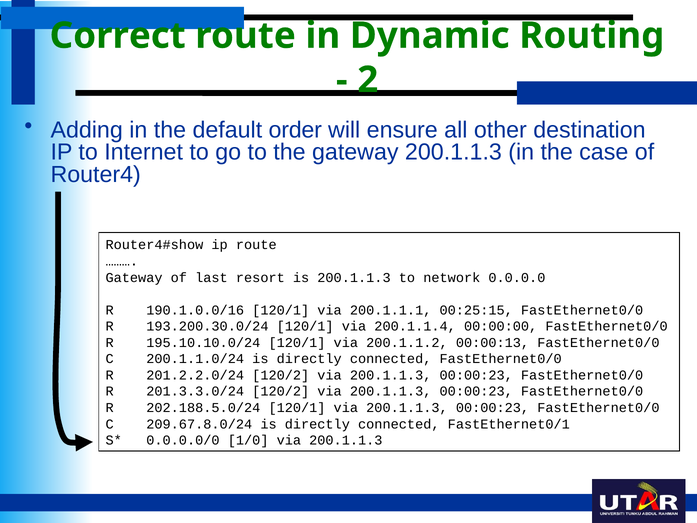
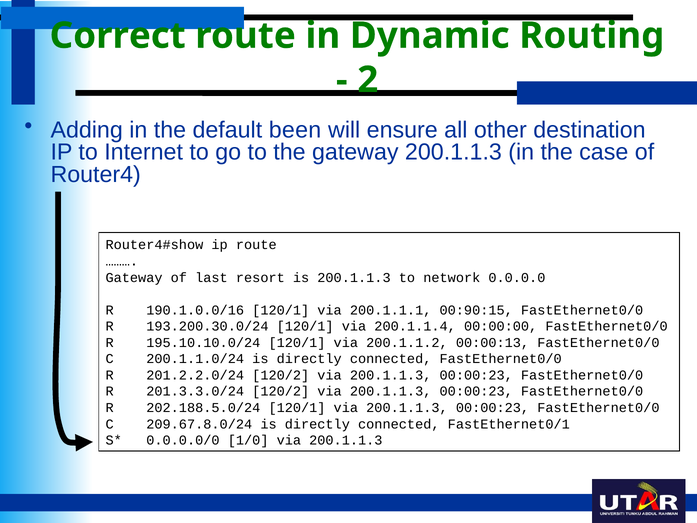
order: order -> been
00:25:15: 00:25:15 -> 00:90:15
